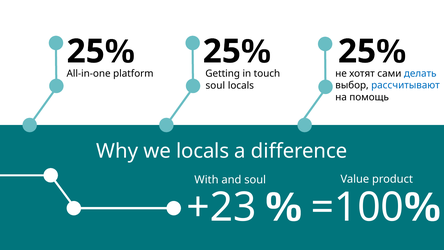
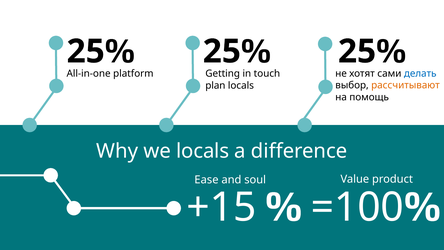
рассчитывают colour: blue -> orange
soul at (215, 85): soul -> plan
With: With -> Ease
+23: +23 -> +15
